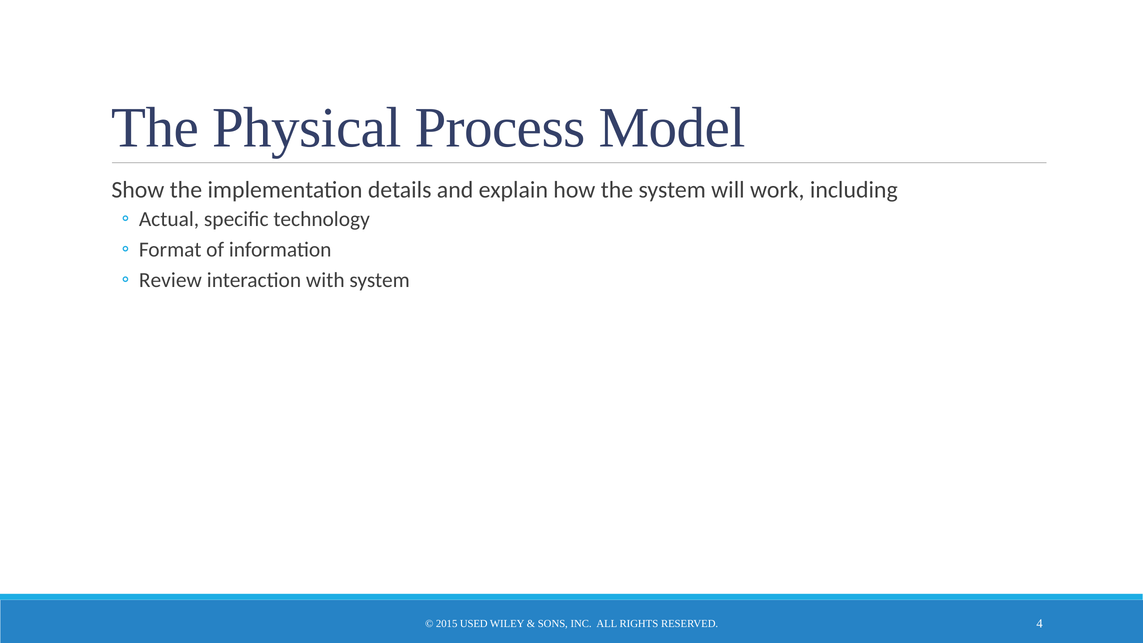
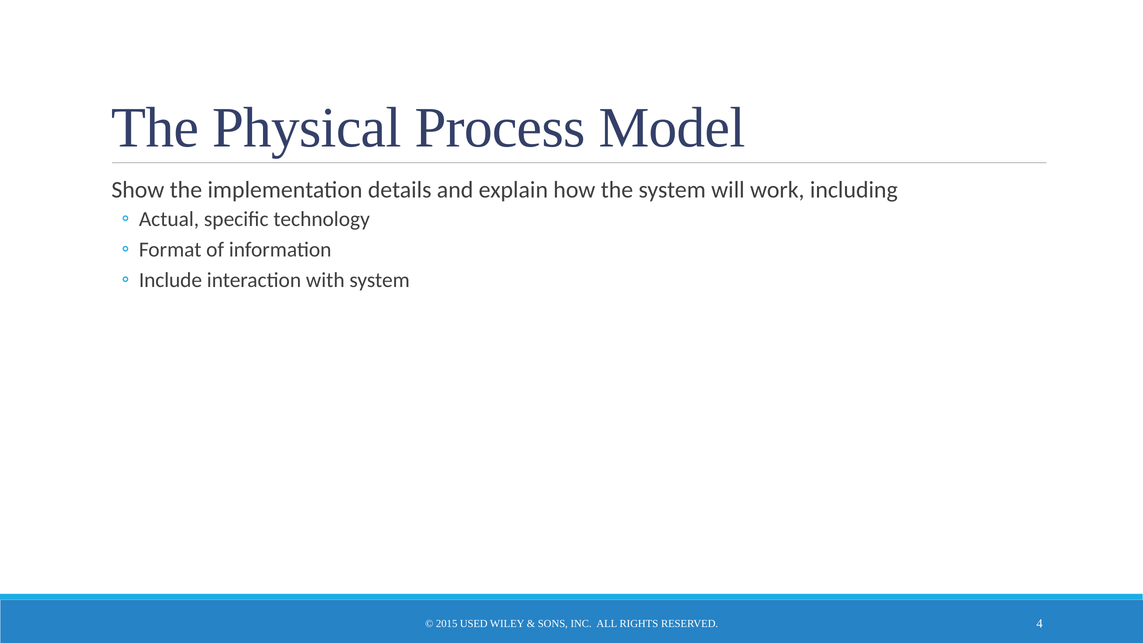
Review: Review -> Include
